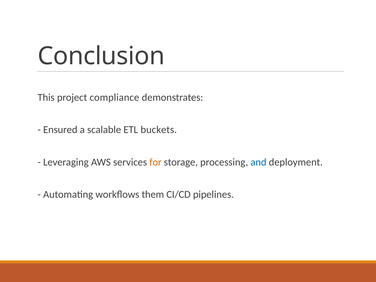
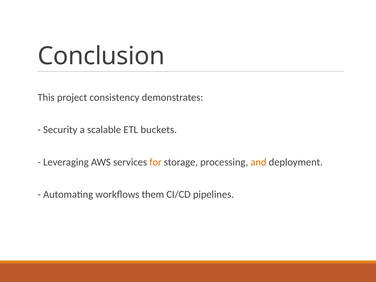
compliance: compliance -> consistency
Ensured: Ensured -> Security
and colour: blue -> orange
